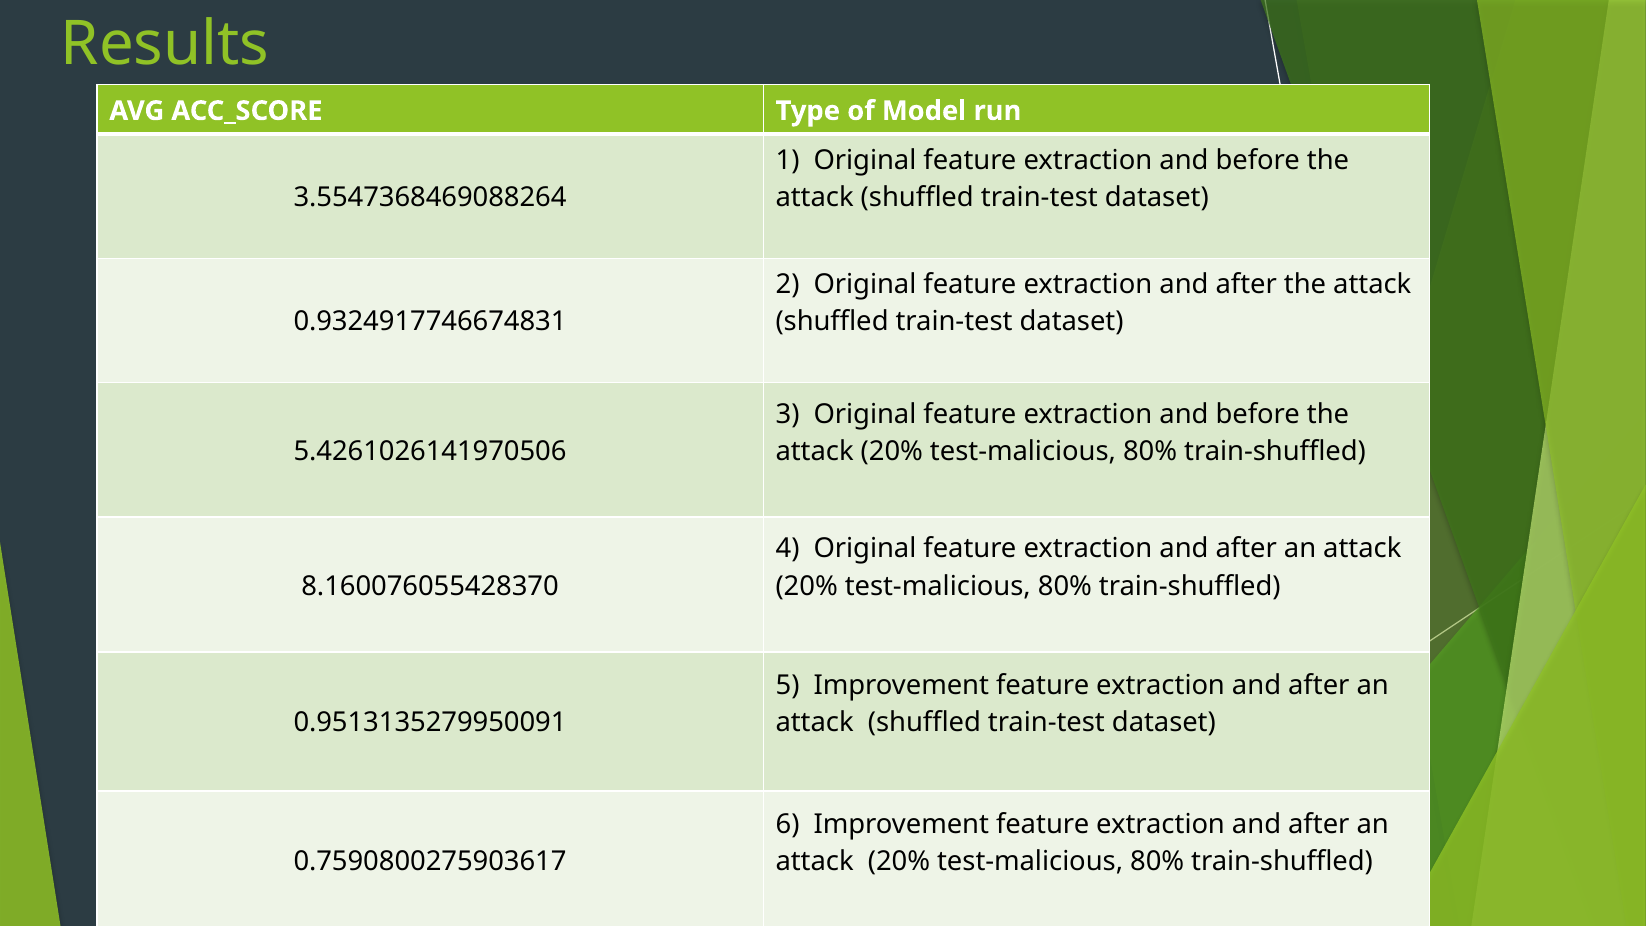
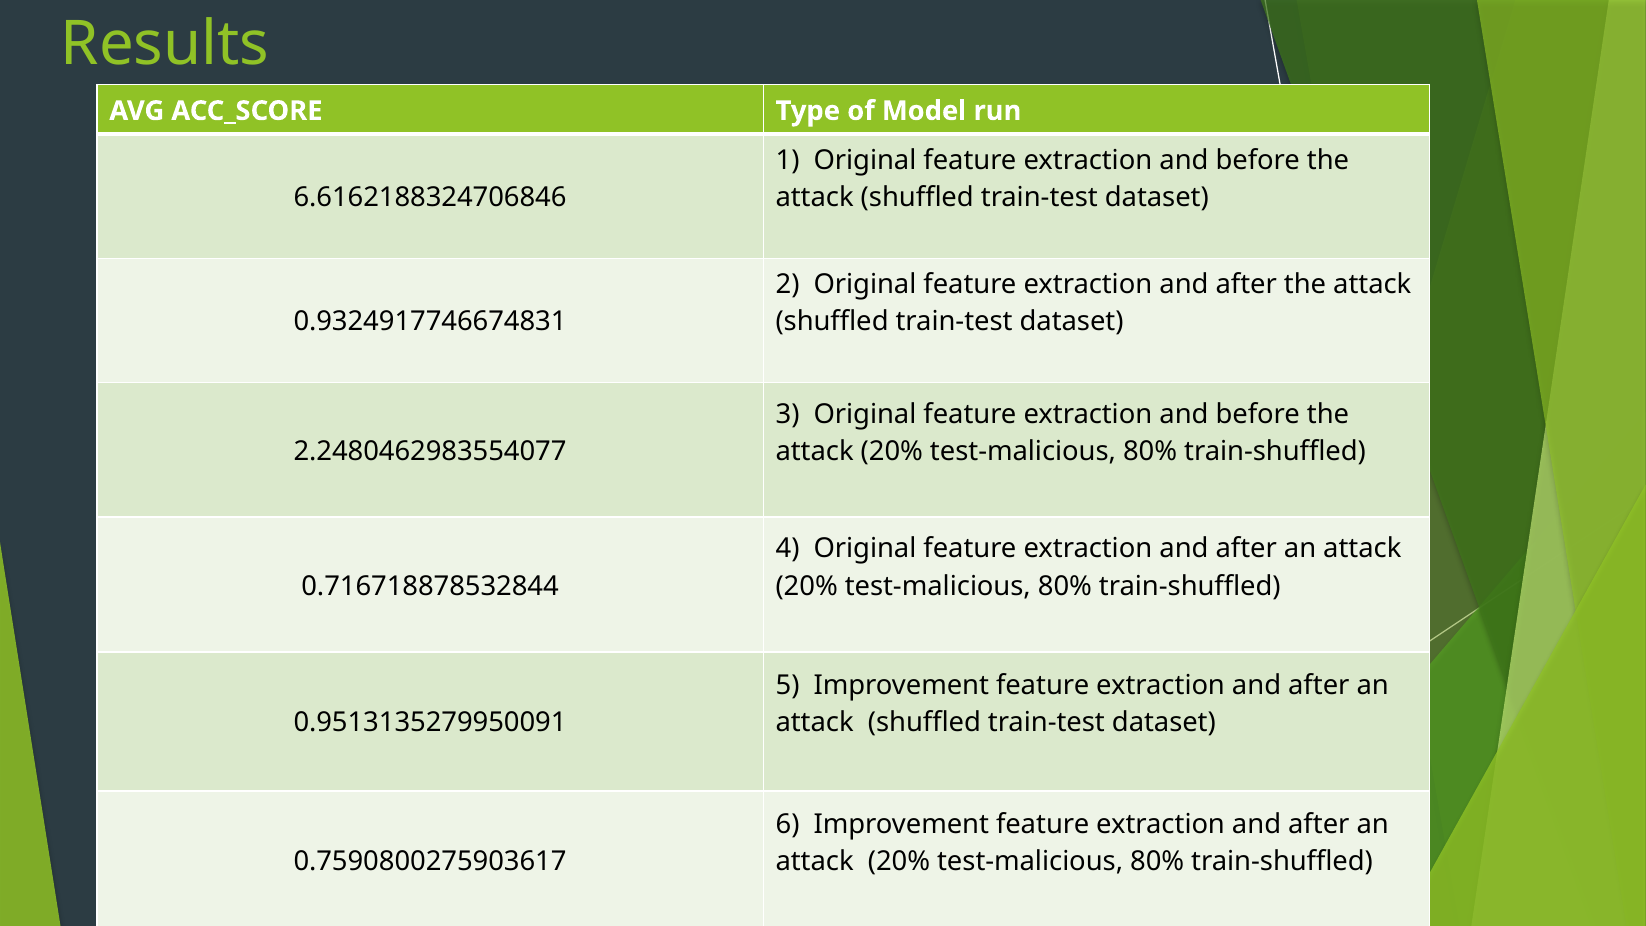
3.5547368469088264: 3.5547368469088264 -> 6.6162188324706846
5.4261026141970506: 5.4261026141970506 -> 2.2480462983554077
8.160076055428370: 8.160076055428370 -> 0.716718878532844
